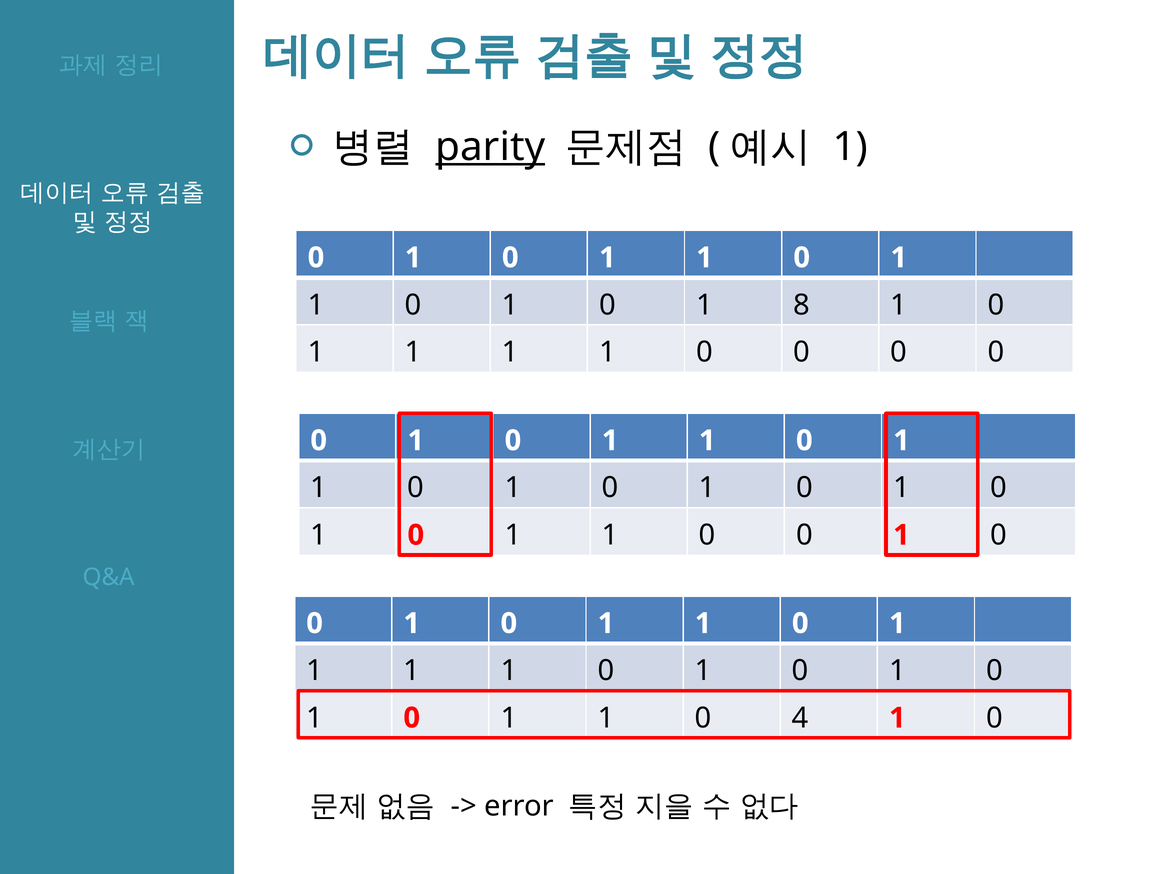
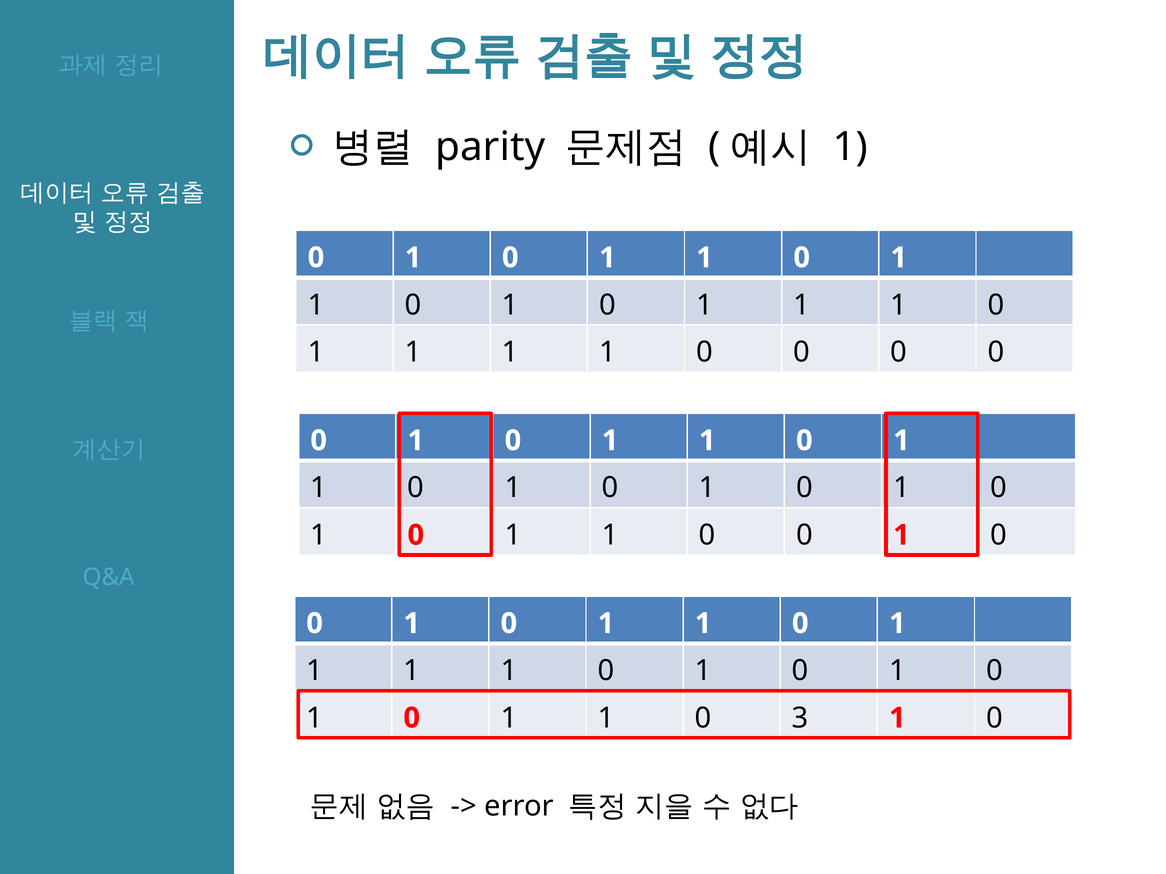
parity underline: present -> none
8 at (802, 305): 8 -> 1
4: 4 -> 3
